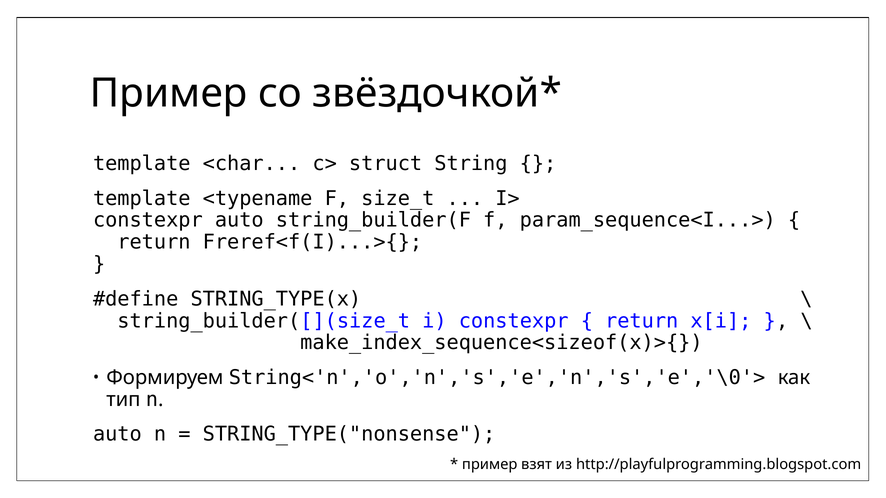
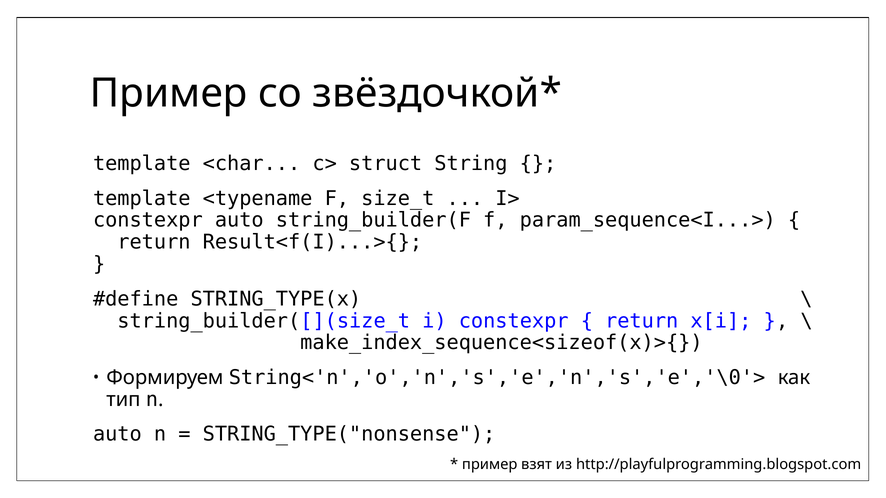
Freref<f(I)...>{: Freref<f(I)...>{ -> Result<f(I)...>{
